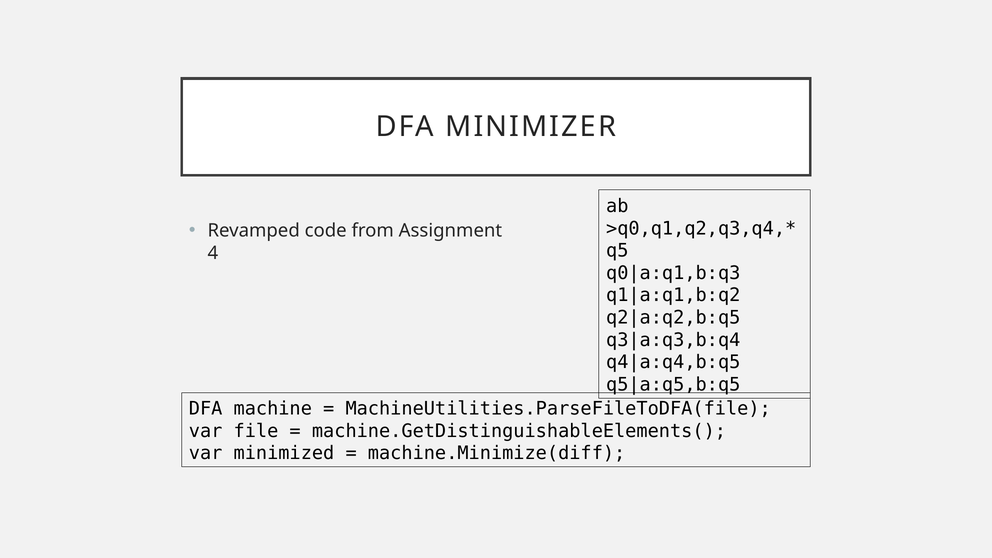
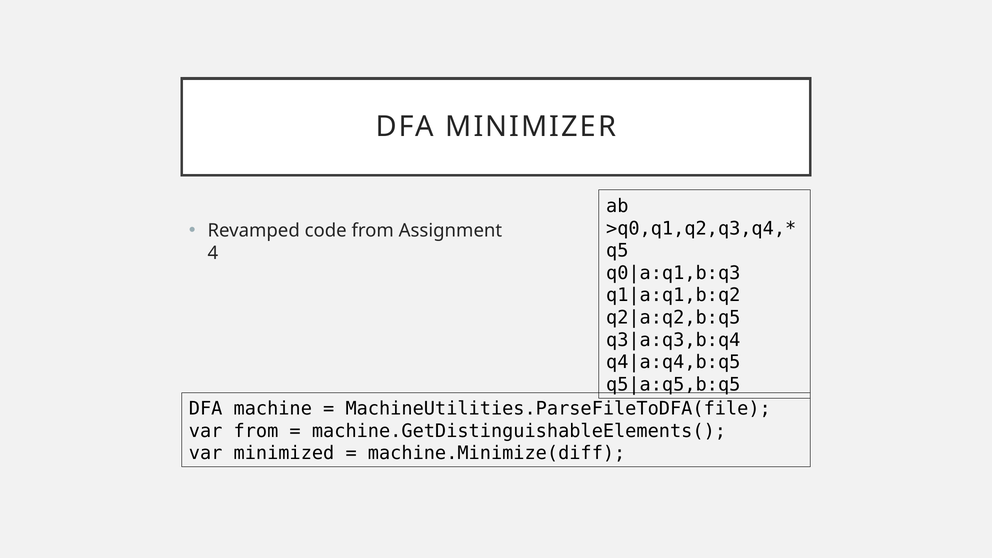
var file: file -> from
